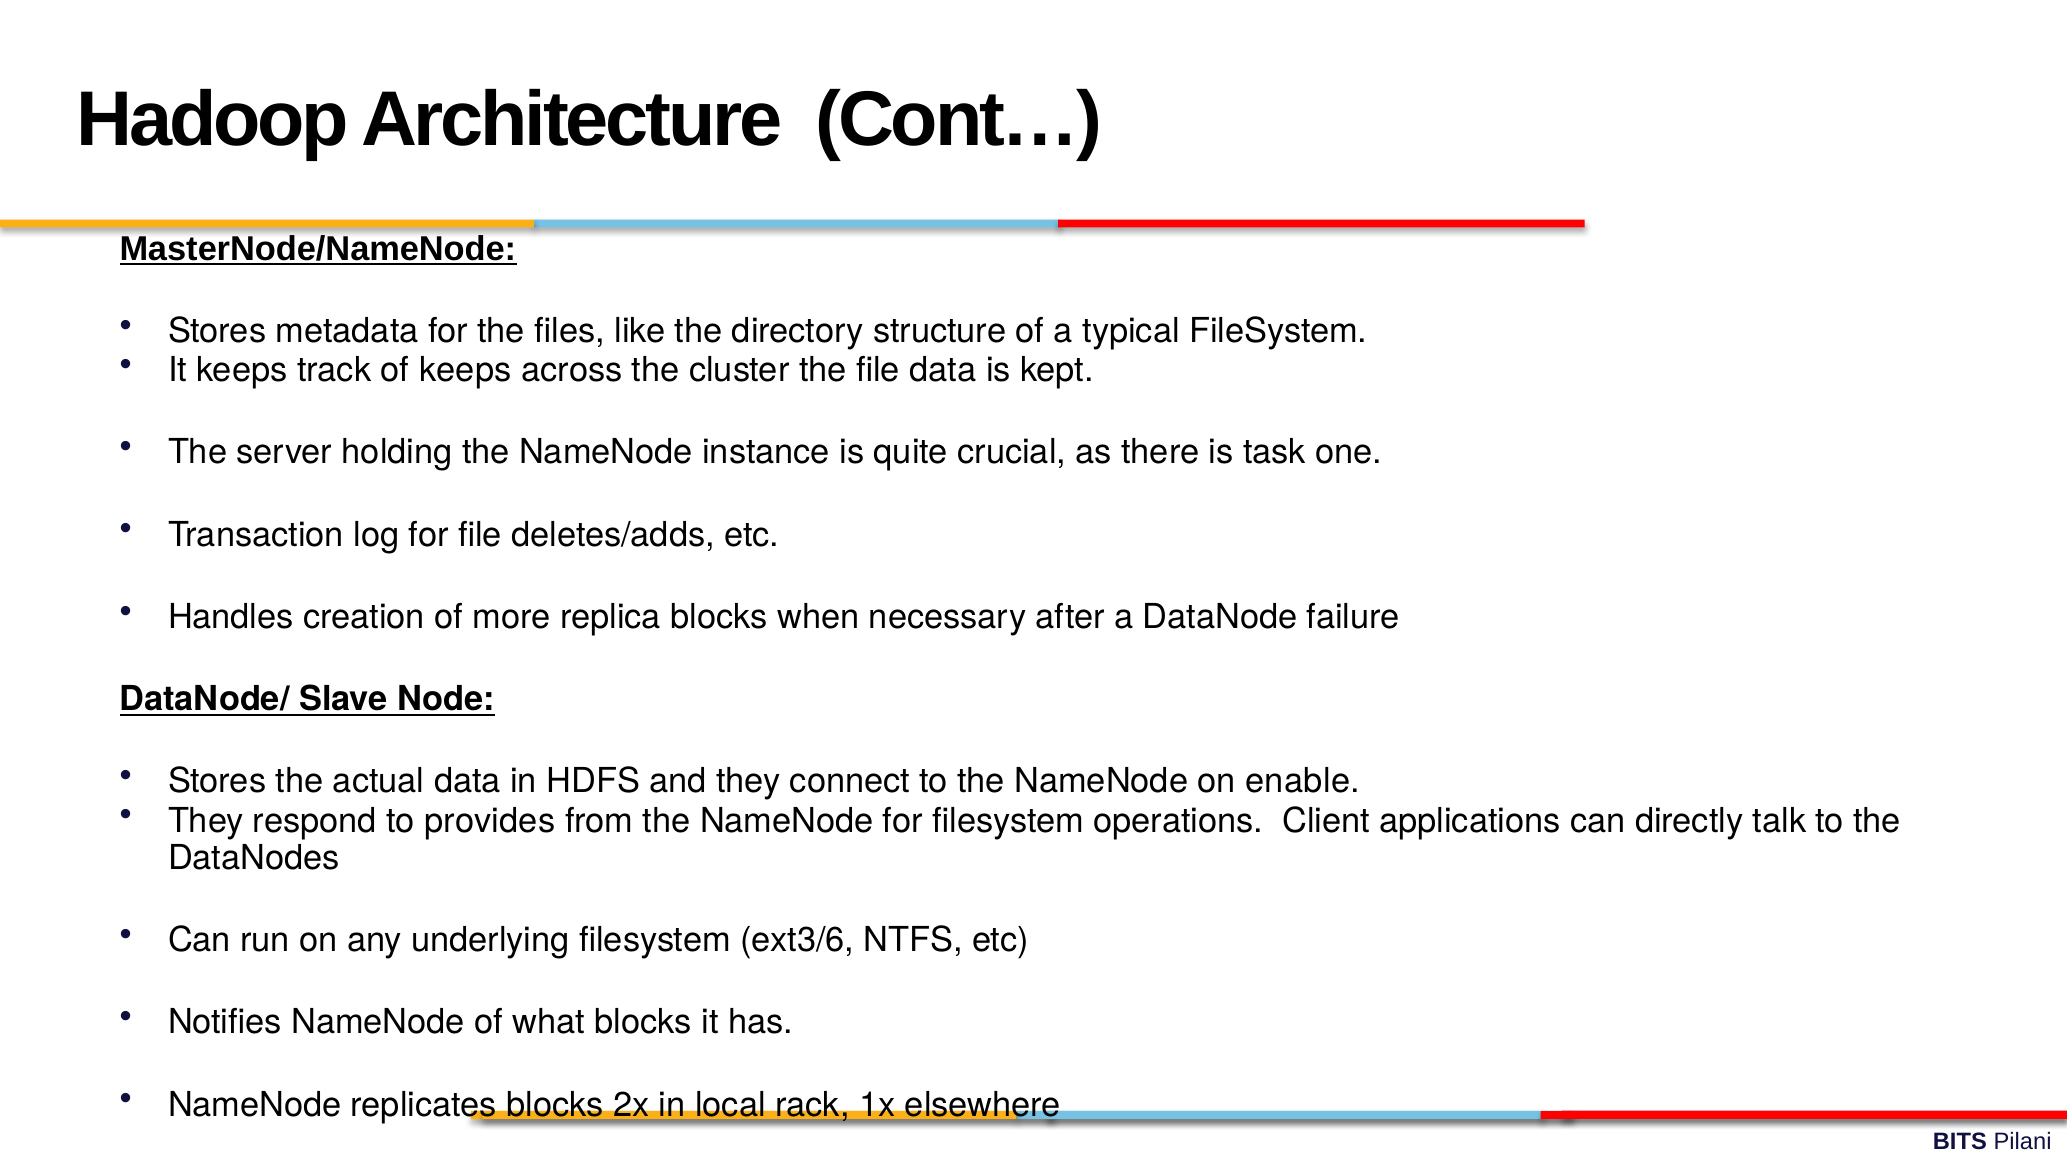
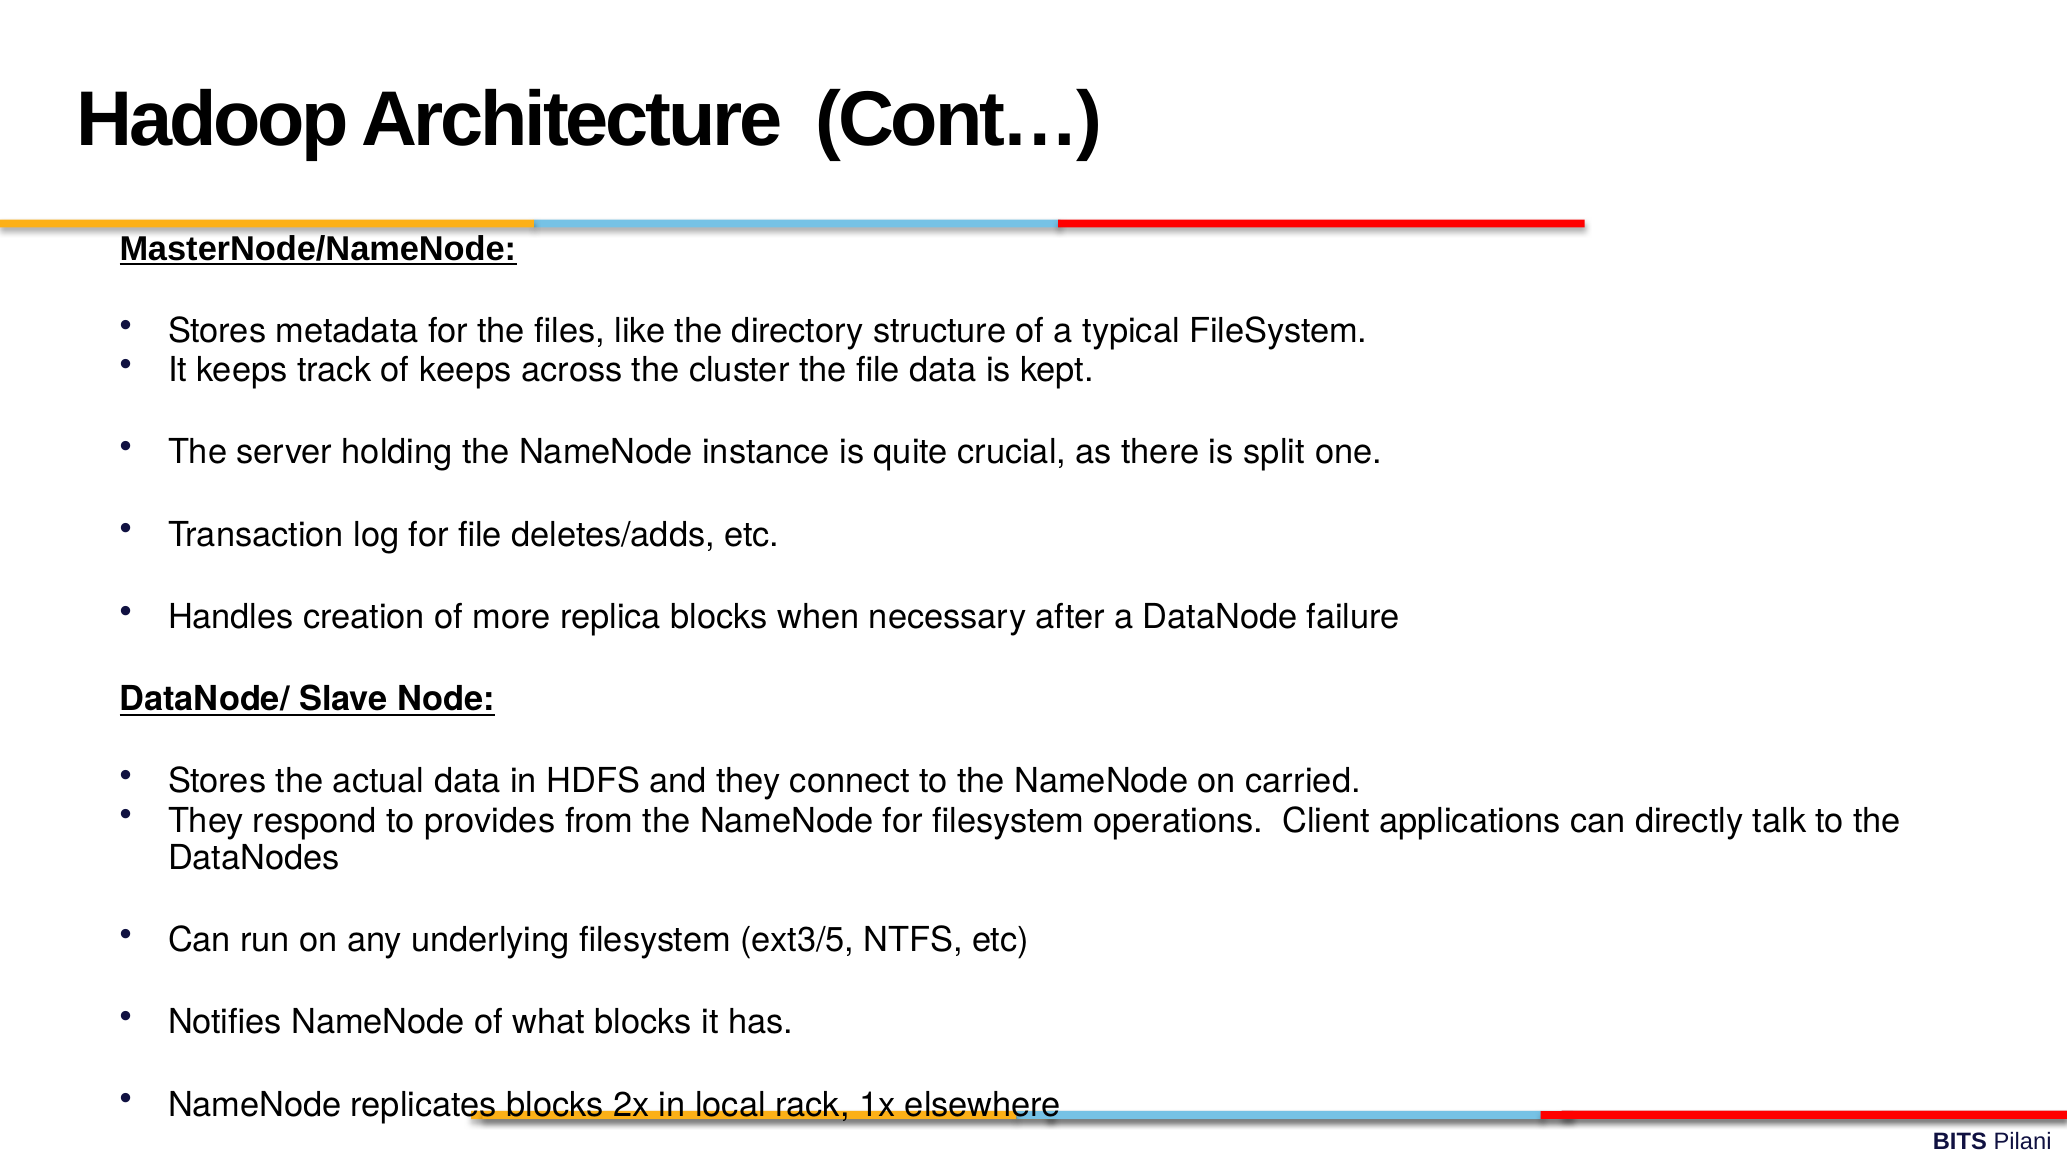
task: task -> split
enable: enable -> carried
ext3/6: ext3/6 -> ext3/5
